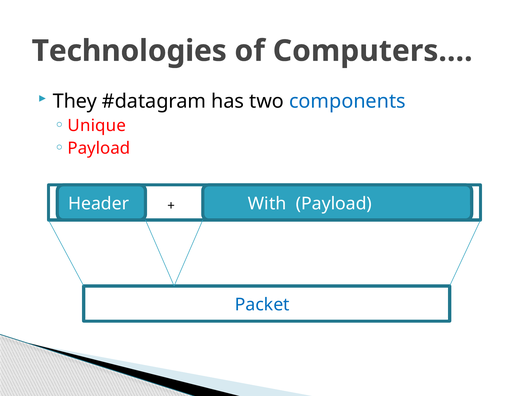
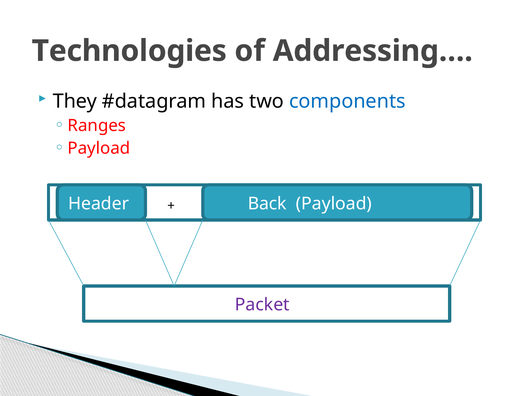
Computers…: Computers… -> Addressing…
Unique: Unique -> Ranges
With: With -> Back
Packet colour: blue -> purple
